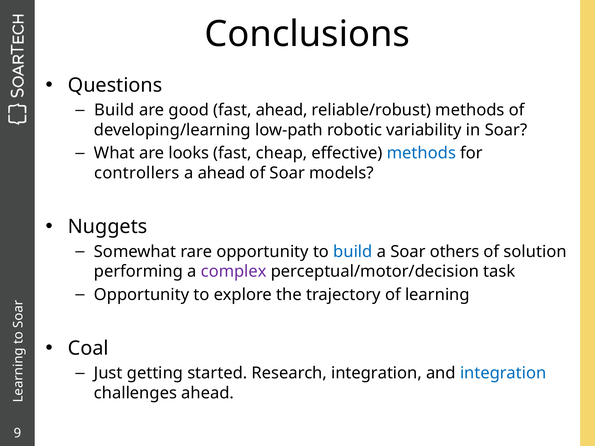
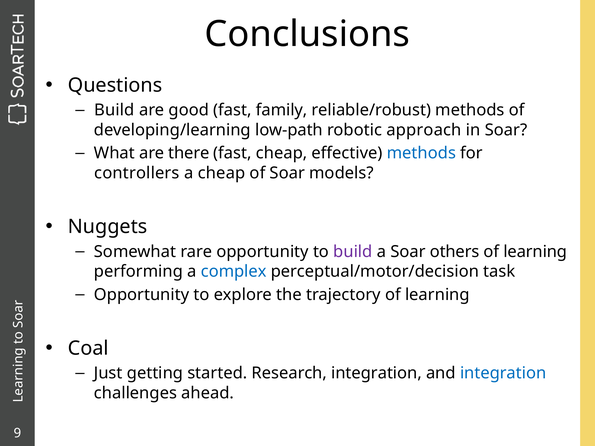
fast ahead: ahead -> family
variability: variability -> approach
looks: looks -> there
a ahead: ahead -> cheap
build at (353, 252) colour: blue -> purple
solution at (535, 252): solution -> learning
complex colour: purple -> blue
